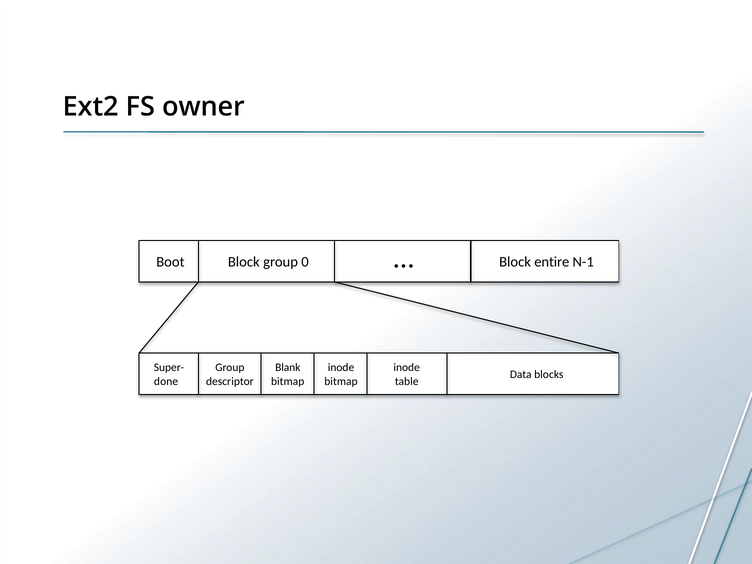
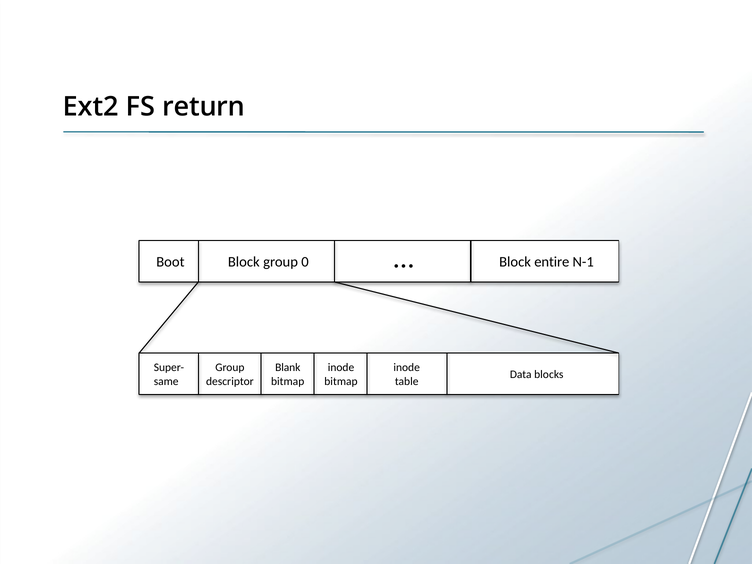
owner: owner -> return
done: done -> same
